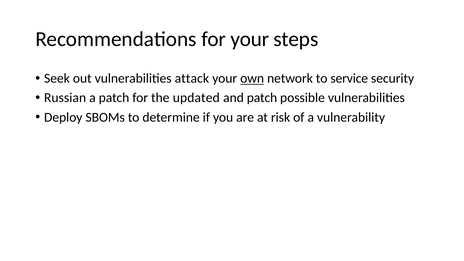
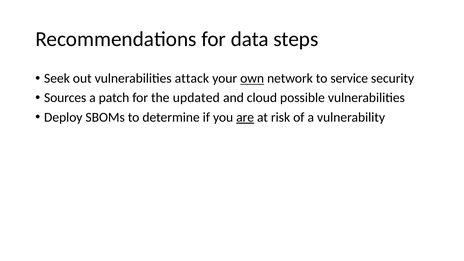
for your: your -> data
Russian: Russian -> Sources
and patch: patch -> cloud
are underline: none -> present
